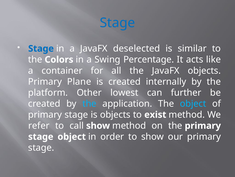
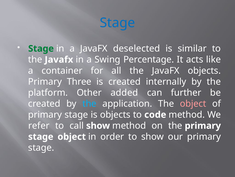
Stage at (41, 48) colour: blue -> green
Colors at (59, 59): Colors -> Javafx
Plane: Plane -> Three
lowest: lowest -> added
object at (193, 103) colour: light blue -> pink
exist: exist -> code
